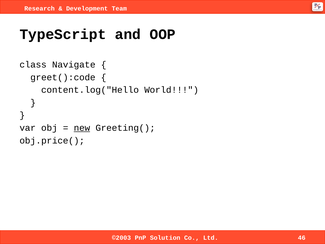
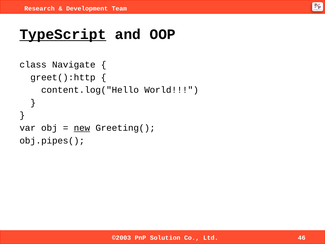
TypeScript underline: none -> present
greet():code: greet():code -> greet():http
obj.price(: obj.price( -> obj.pipes(
